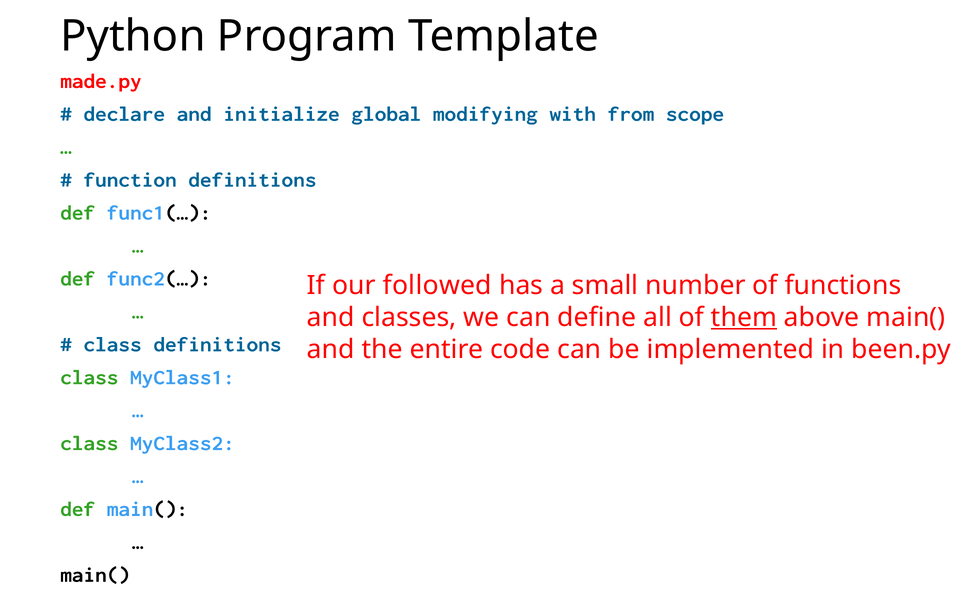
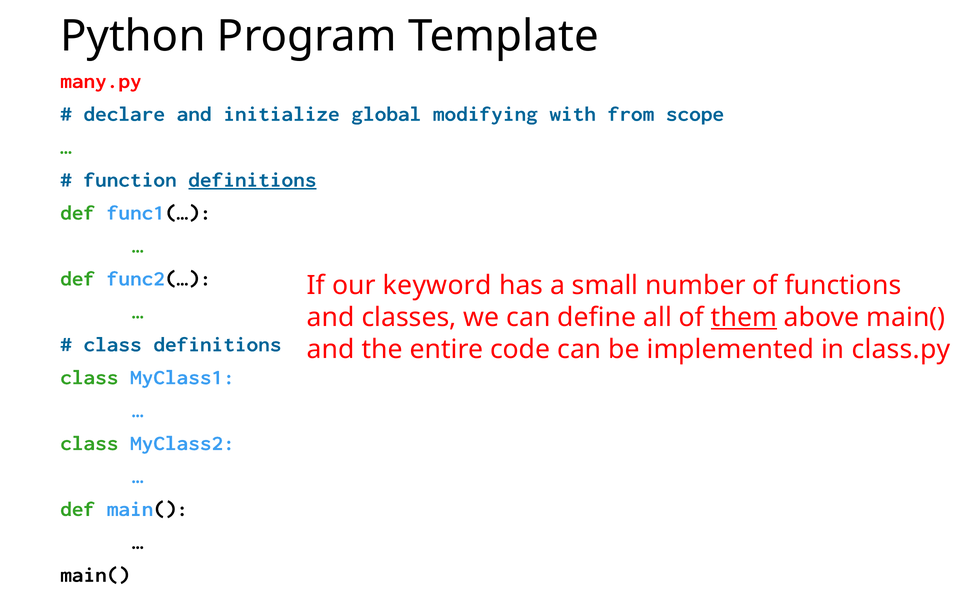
made.py: made.py -> many.py
definitions at (252, 180) underline: none -> present
followed: followed -> keyword
been.py: been.py -> class.py
